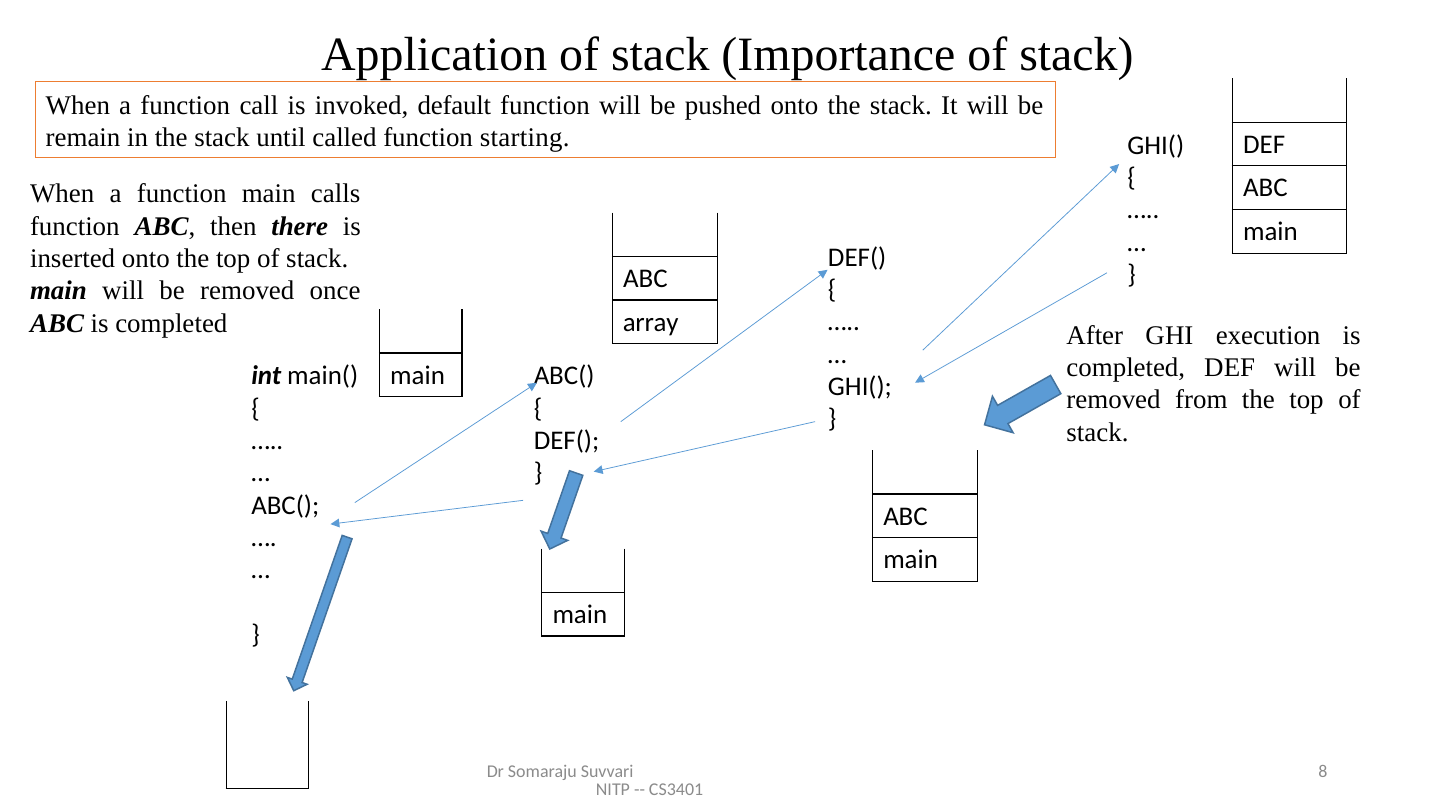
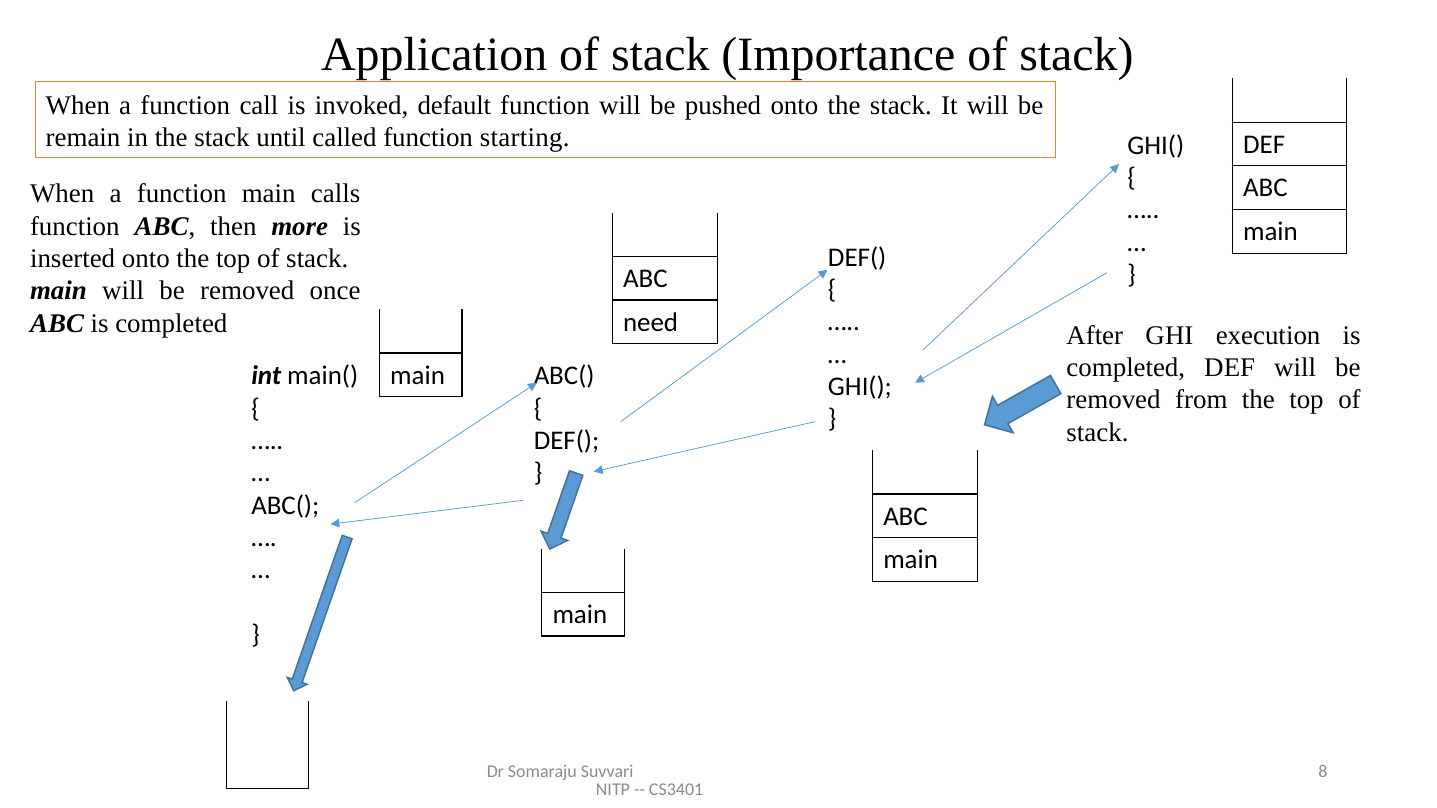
there: there -> more
array: array -> need
